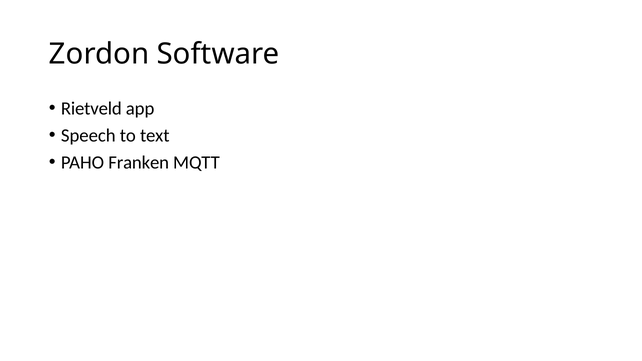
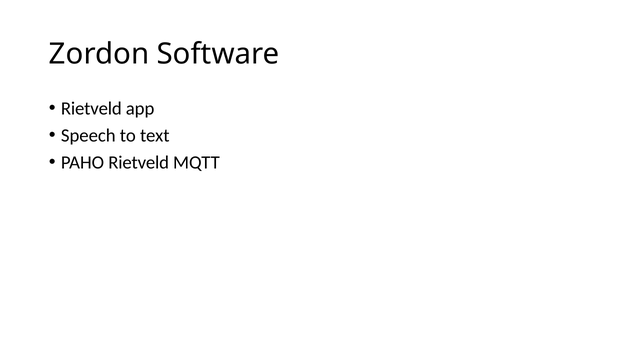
PAHO Franken: Franken -> Rietveld
